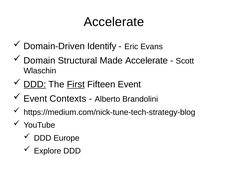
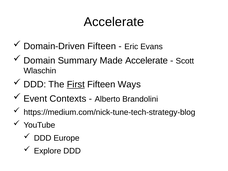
Domain-Driven Identify: Identify -> Fifteen
Structural: Structural -> Summary
DDD at (35, 84) underline: present -> none
Fifteen Event: Event -> Ways
